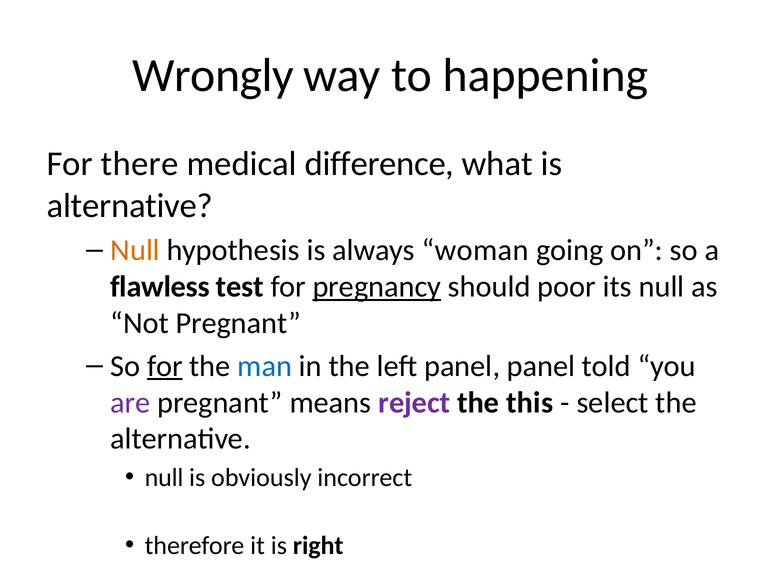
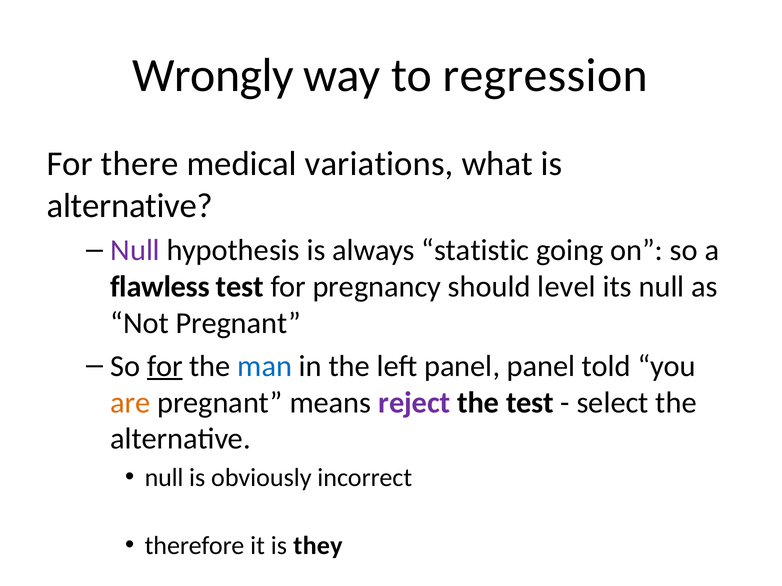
happening: happening -> regression
difference: difference -> variations
Null at (135, 251) colour: orange -> purple
woman: woman -> statistic
pregnancy underline: present -> none
poor: poor -> level
are colour: purple -> orange
the this: this -> test
right: right -> they
